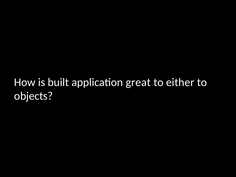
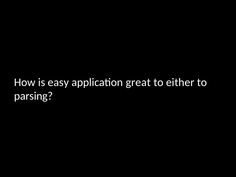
built: built -> easy
objects: objects -> parsing
